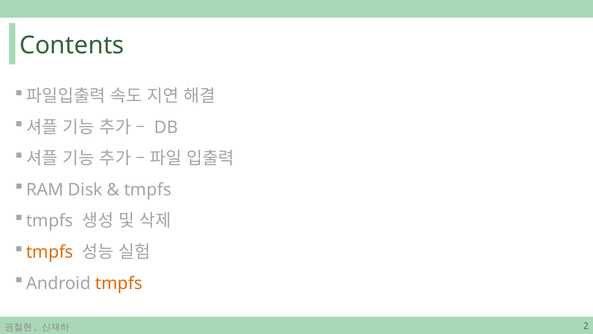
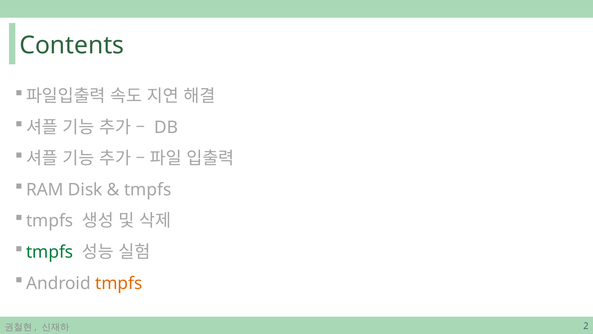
tmpfs at (50, 252) colour: orange -> green
